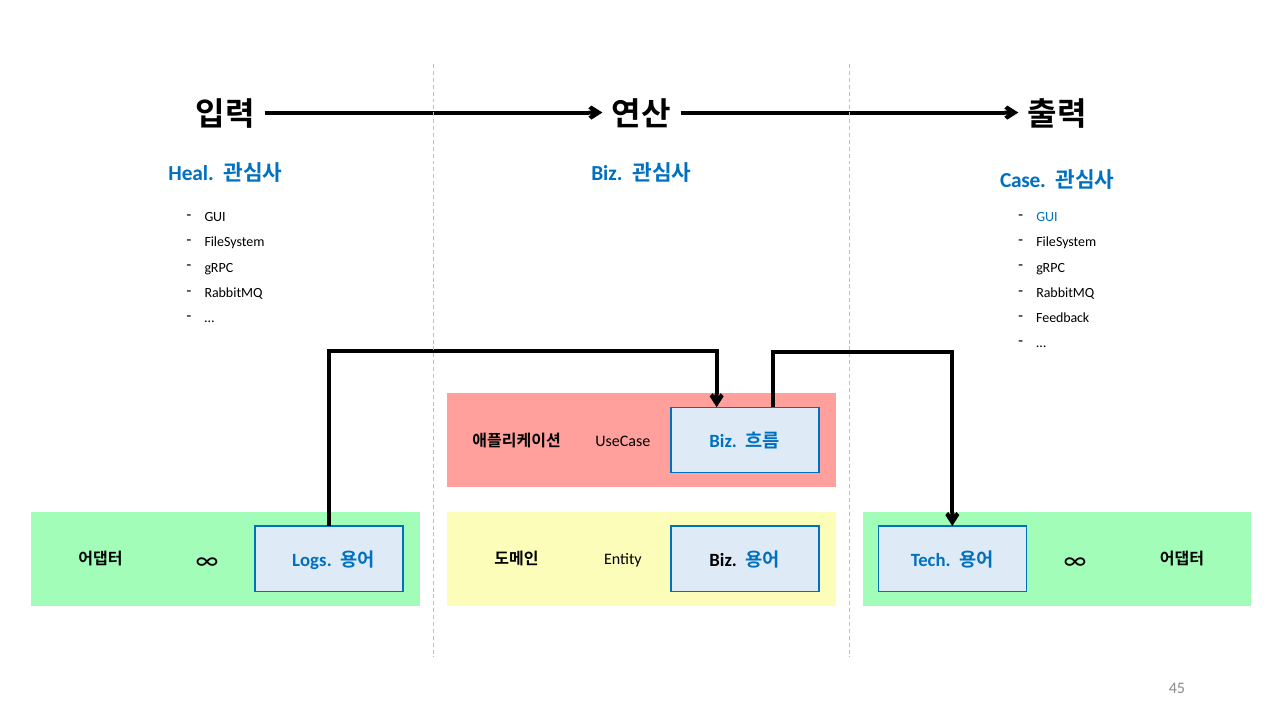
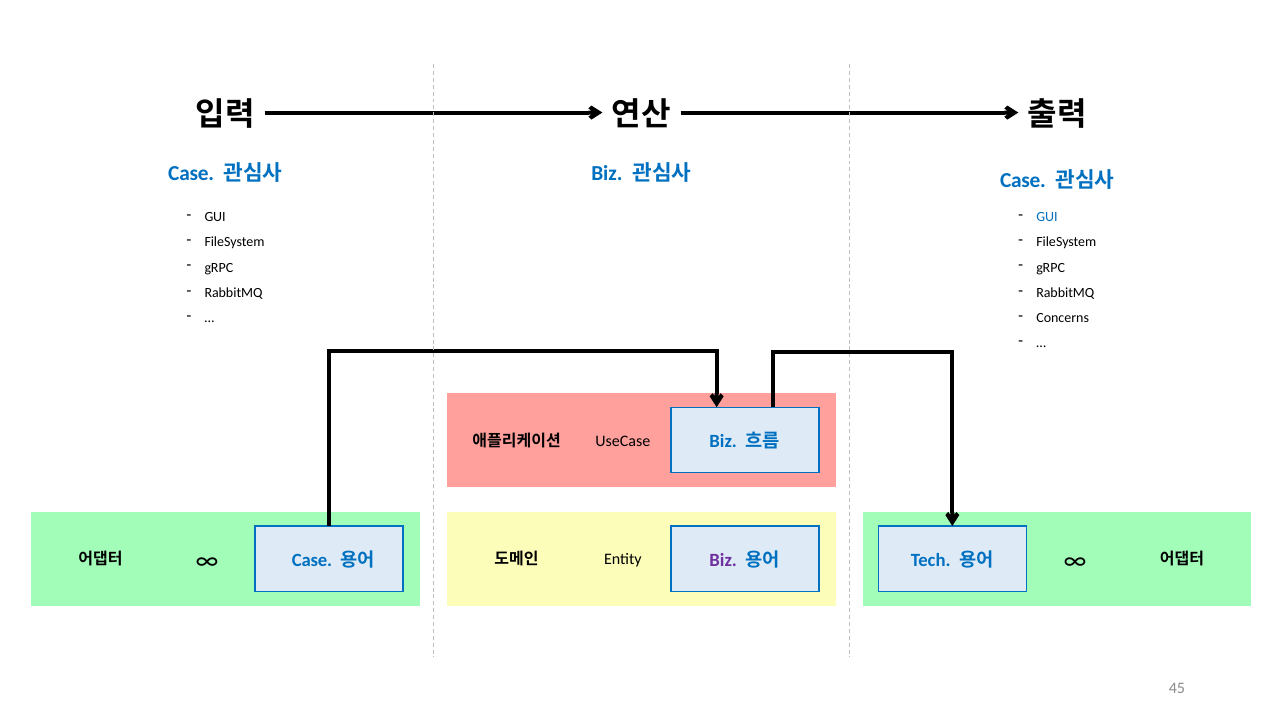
Heal at (191, 174): Heal -> Case
Feedback: Feedback -> Concerns
Logs at (312, 560): Logs -> Case
Biz at (723, 560) colour: black -> purple
